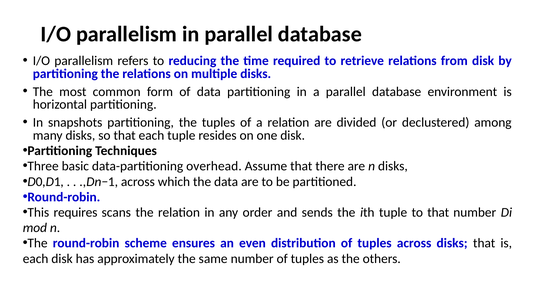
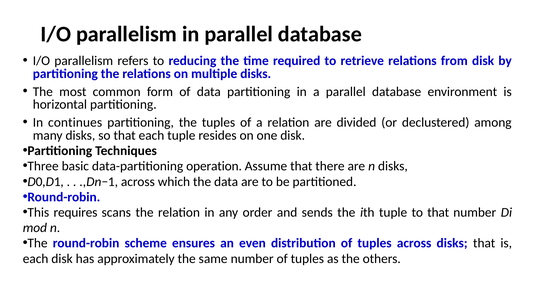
snapshots: snapshots -> continues
overhead: overhead -> operation
